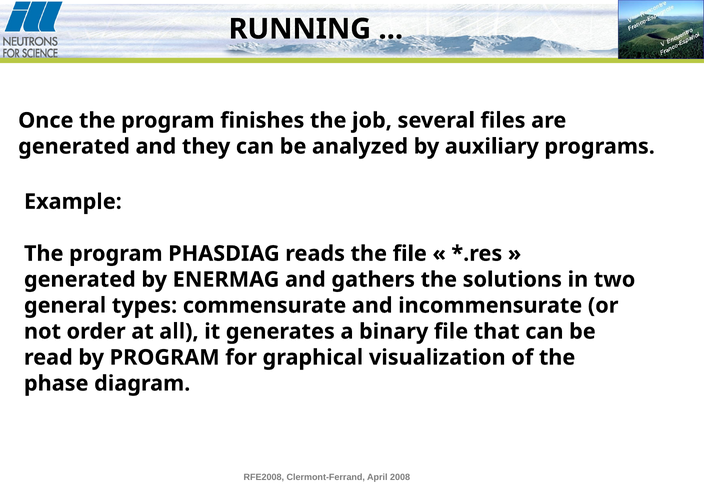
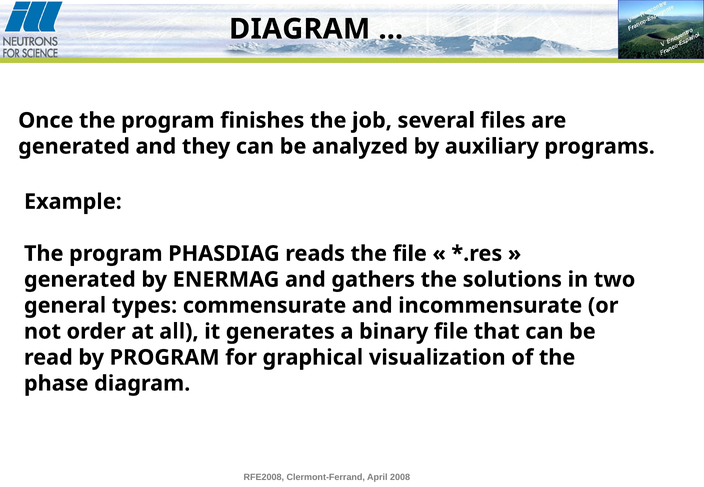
RUNNING at (300, 29): RUNNING -> DIAGRAM
